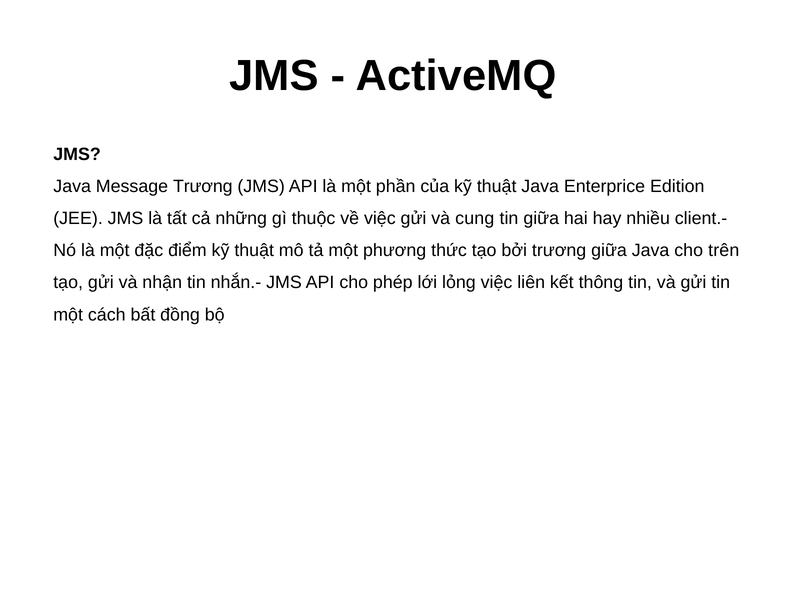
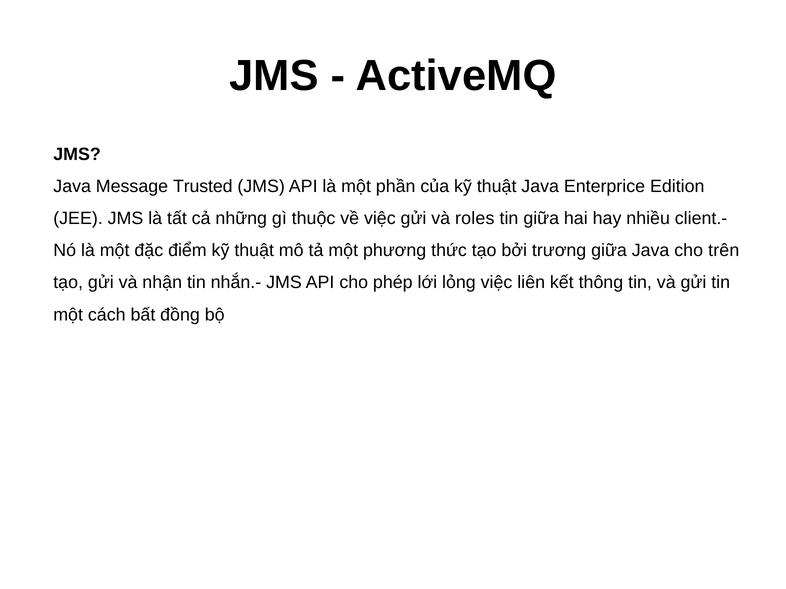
Message Trương: Trương -> Trusted
cung: cung -> roles
